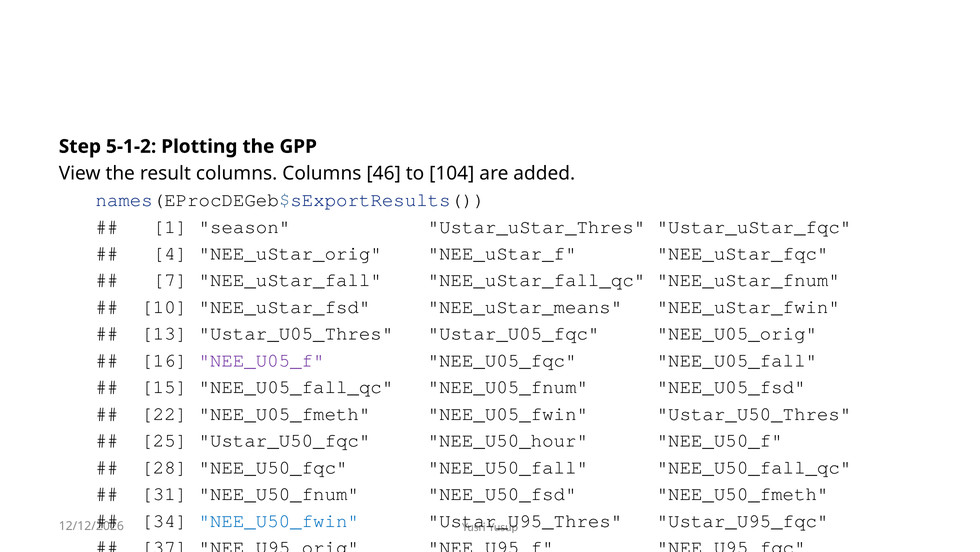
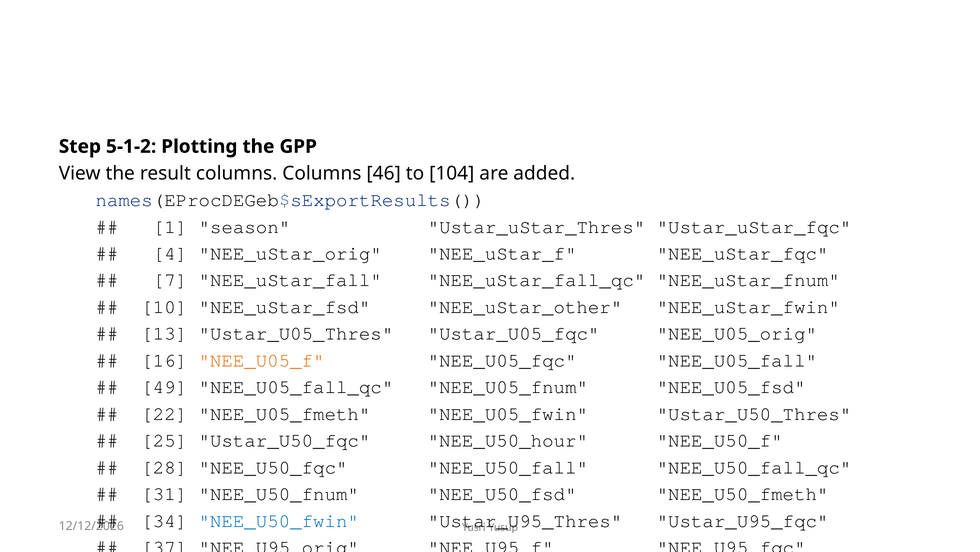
NEE_uStar_means: NEE_uStar_means -> NEE_uStar_other
NEE_U05_f colour: purple -> orange
15 at (164, 387): 15 -> 49
